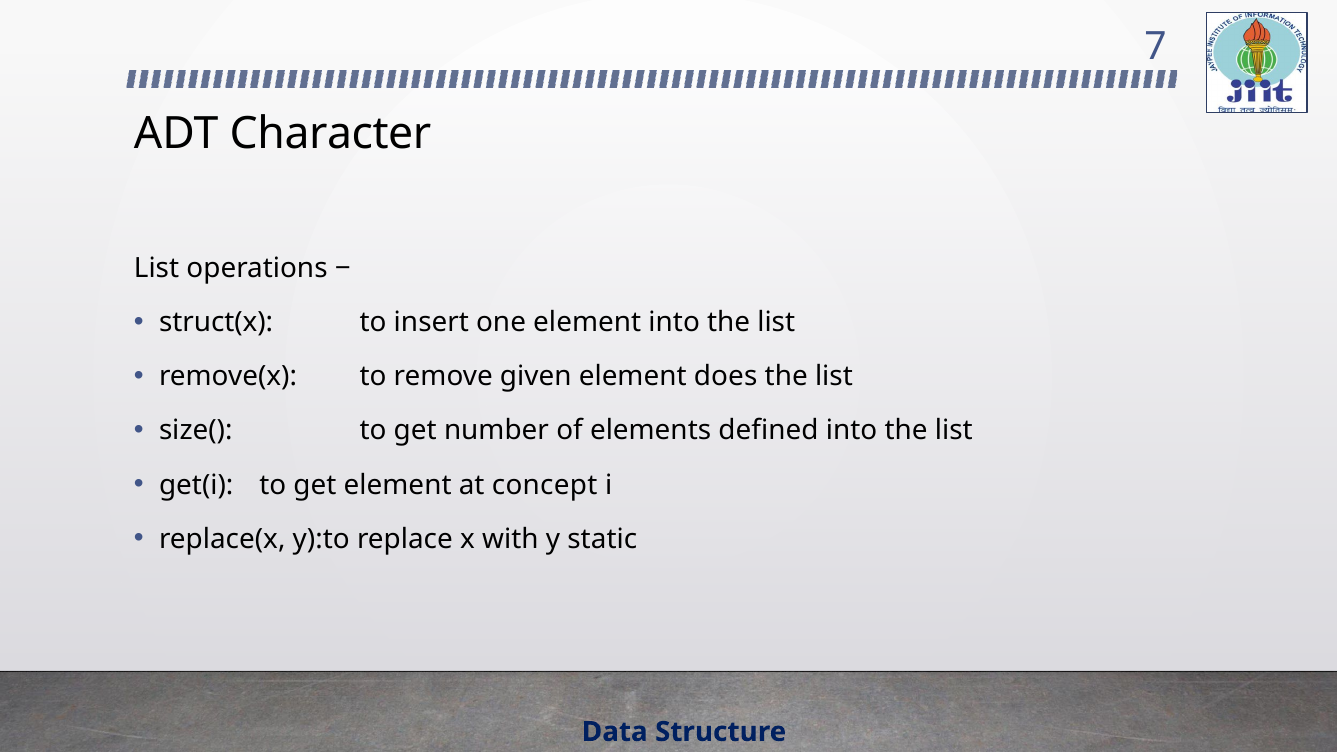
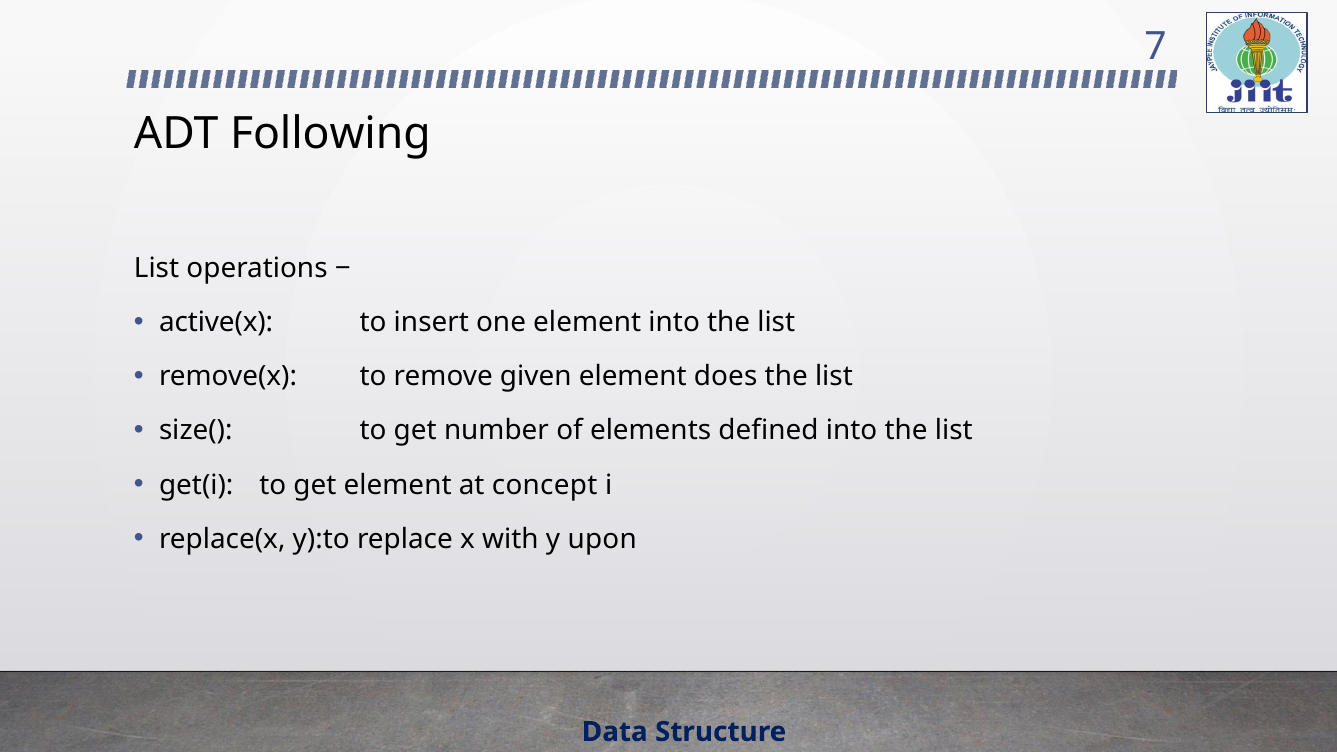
Character: Character -> Following
struct(x: struct(x -> active(x
static: static -> upon
